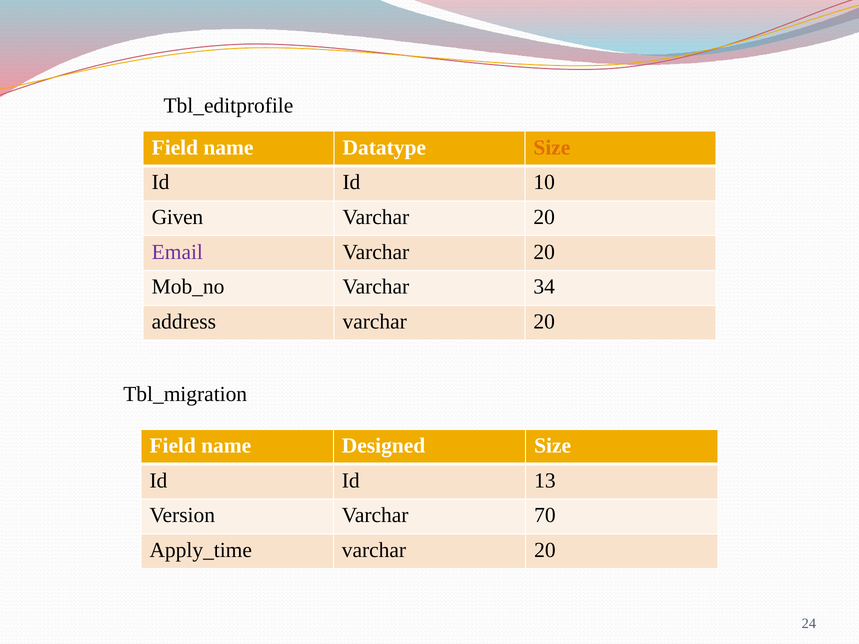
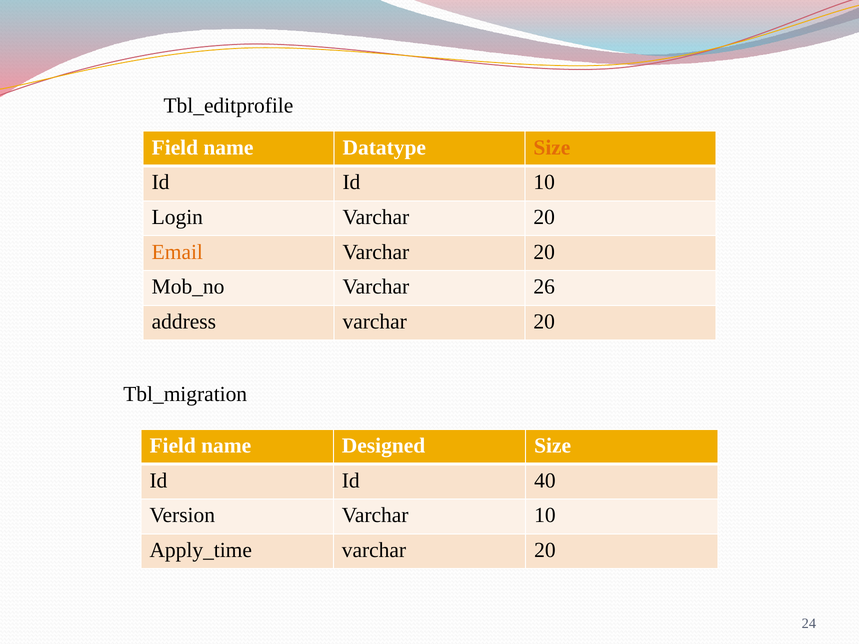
Given: Given -> Login
Email colour: purple -> orange
34: 34 -> 26
13: 13 -> 40
Varchar 70: 70 -> 10
